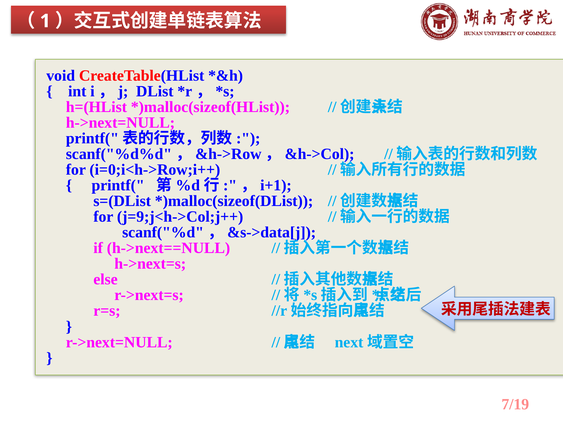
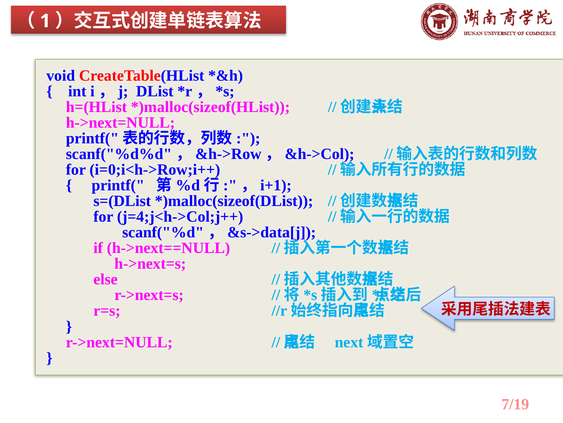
j=9;j<h->Col;j++: j=9;j<h->Col;j++ -> j=4;j<h->Col;j++
